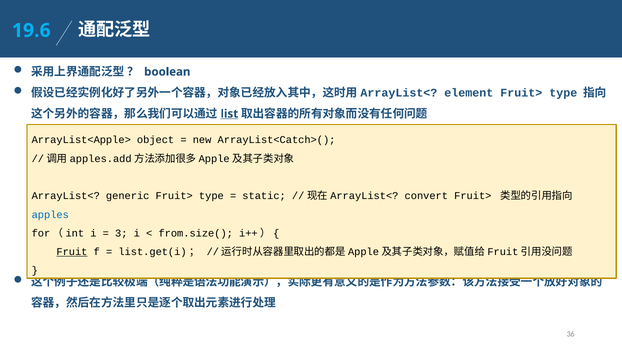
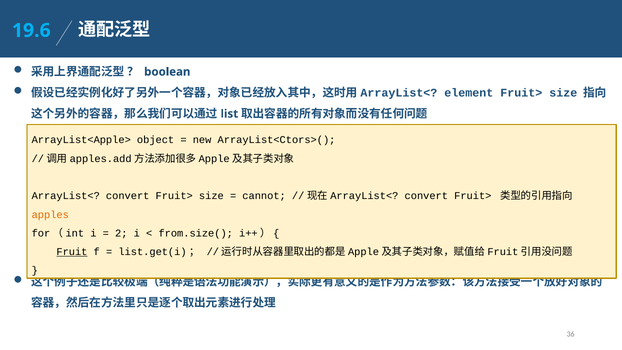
type at (563, 93): type -> size
list underline: present -> none
ArrayList<Catch>(: ArrayList<Catch>( -> ArrayList<Ctors>(
ArrayList< generic: generic -> convert
type at (211, 196): type -> size
static: static -> cannot
apples colour: blue -> orange
3: 3 -> 2
